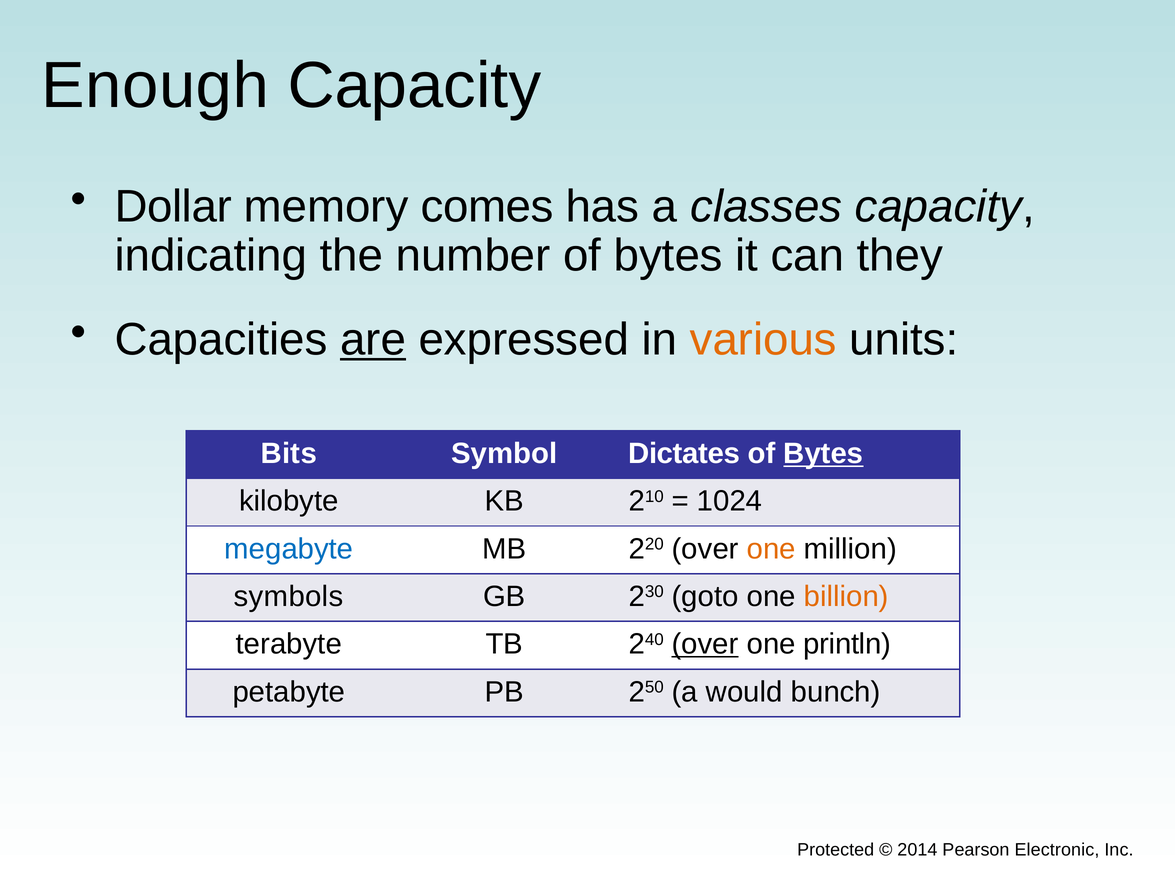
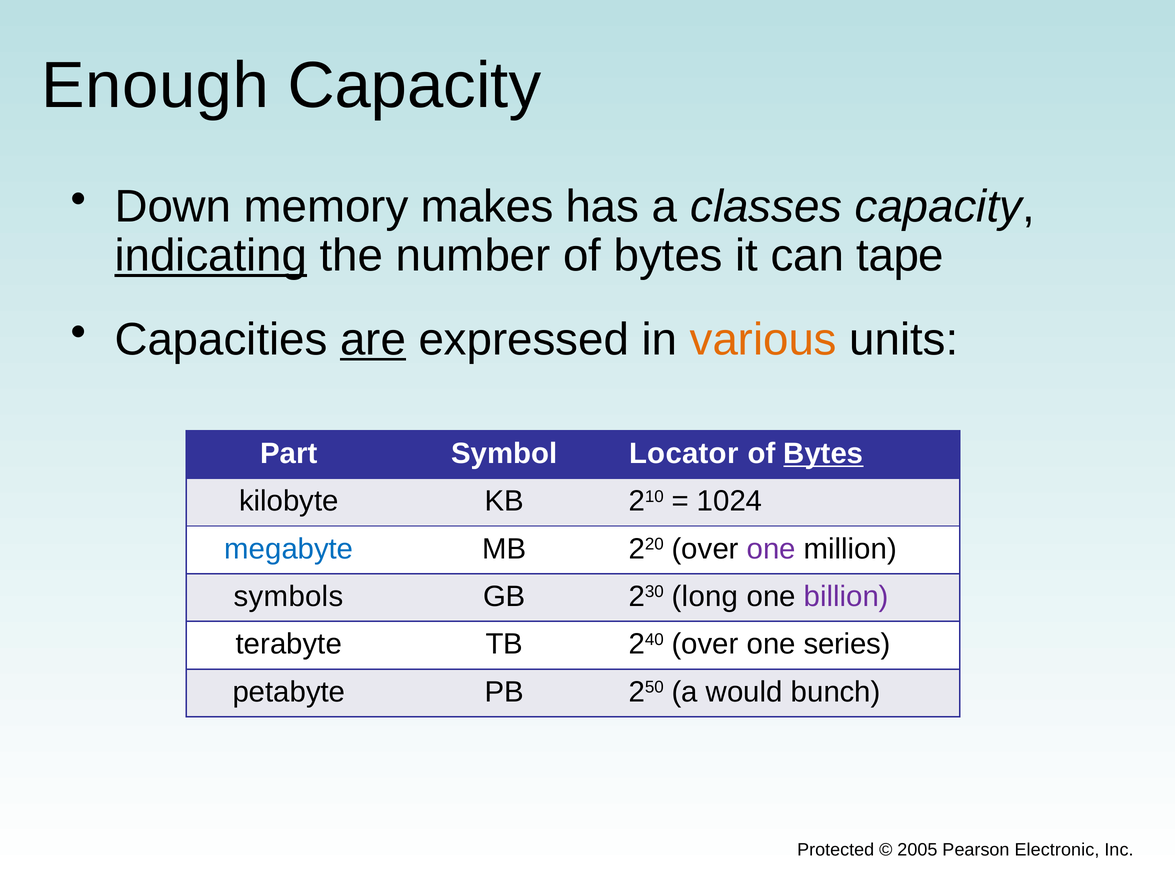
Dollar: Dollar -> Down
comes: comes -> makes
indicating underline: none -> present
they: they -> tape
Bits: Bits -> Part
Dictates: Dictates -> Locator
one at (771, 549) colour: orange -> purple
goto: goto -> long
billion colour: orange -> purple
over at (705, 644) underline: present -> none
println: println -> series
2014: 2014 -> 2005
